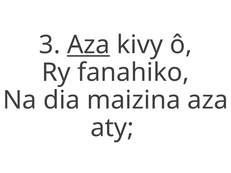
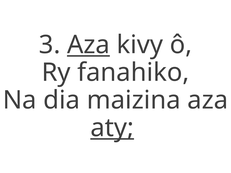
aty underline: none -> present
